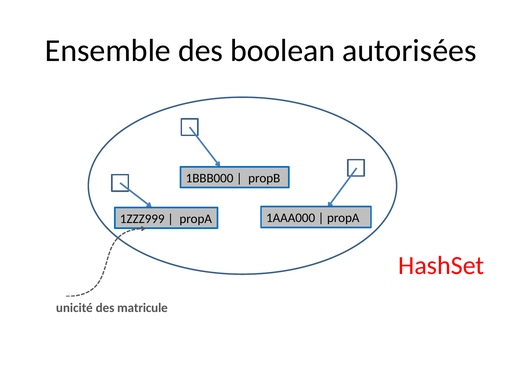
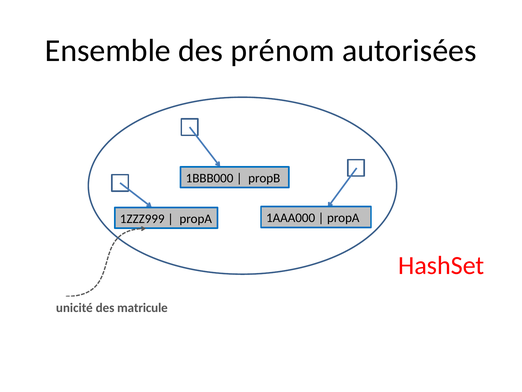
boolean: boolean -> prénom
